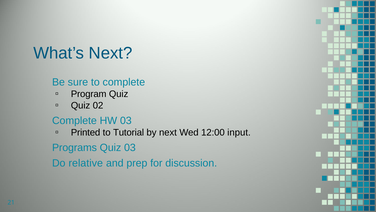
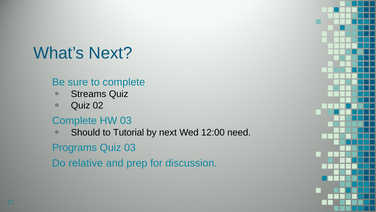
Program: Program -> Streams
Printed: Printed -> Should
input: input -> need
